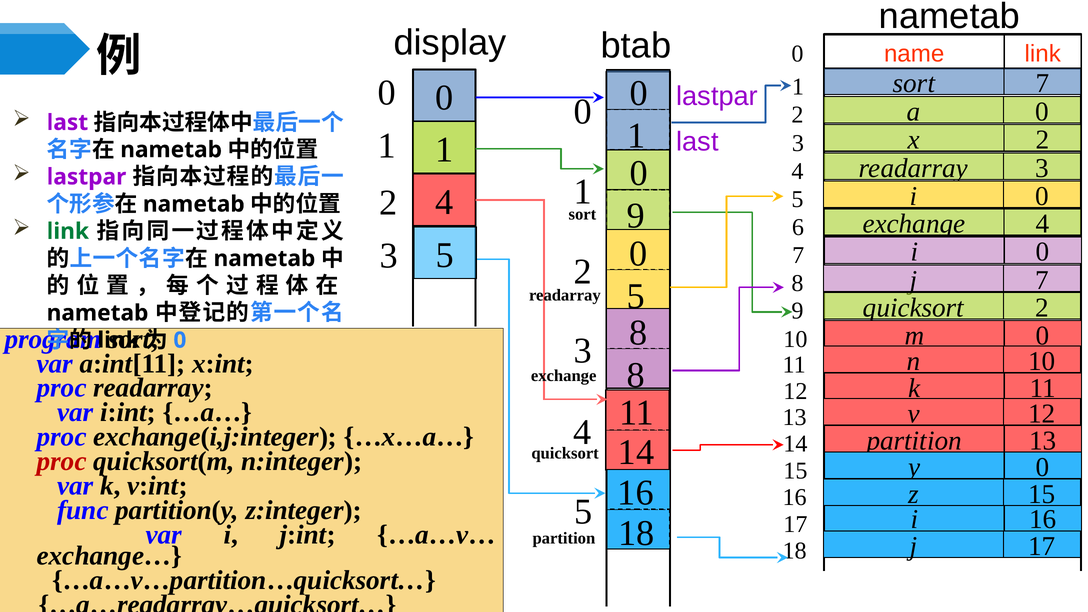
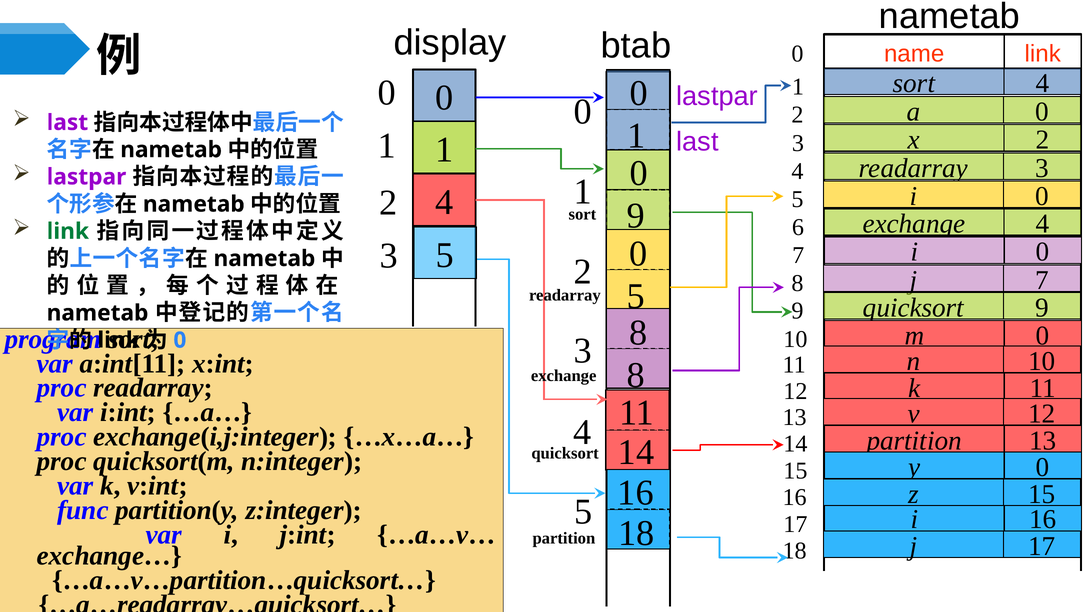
1 7: 7 -> 4
9 2: 2 -> 9
proc at (62, 461) colour: red -> black
